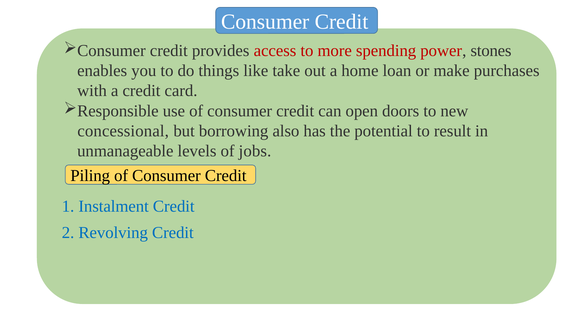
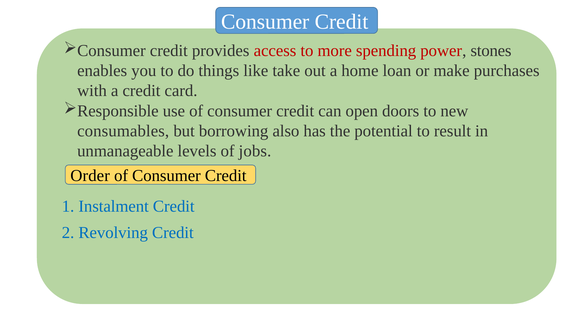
concessional: concessional -> consumables
Piling: Piling -> Order
